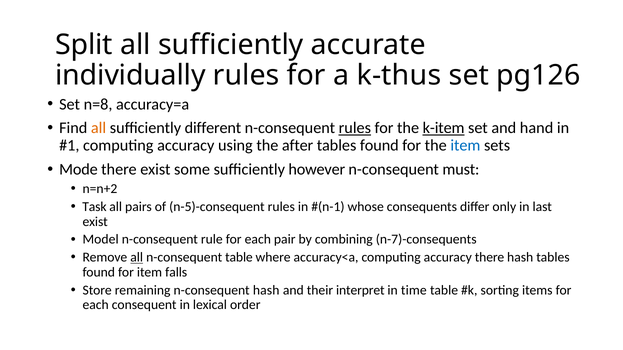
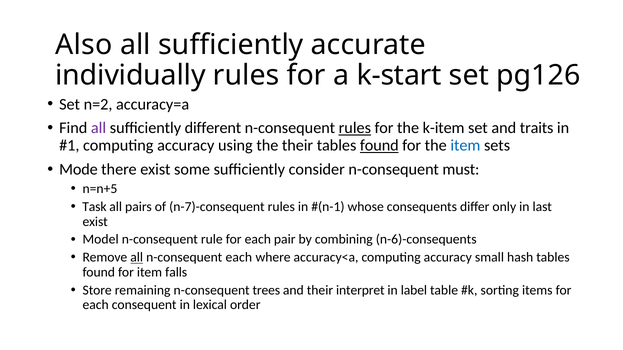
Split: Split -> Also
k-thus: k-thus -> k-start
n=8: n=8 -> n=2
all at (99, 128) colour: orange -> purple
k-item underline: present -> none
hand: hand -> traits
the after: after -> their
found at (379, 146) underline: none -> present
however: however -> consider
n=n+2: n=n+2 -> n=n+5
n-5)-consequent: n-5)-consequent -> n-7)-consequent
n-7)-consequents: n-7)-consequents -> n-6)-consequents
n-consequent table: table -> each
accuracy there: there -> small
n-consequent hash: hash -> trees
time: time -> label
